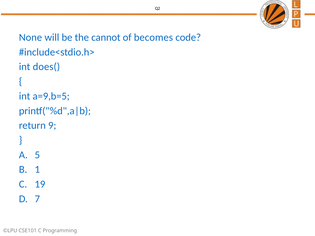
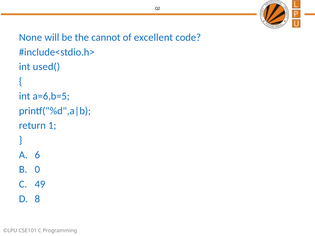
becomes: becomes -> excellent
does(: does( -> used(
a=9,b=5: a=9,b=5 -> a=6,b=5
9: 9 -> 1
5: 5 -> 6
1: 1 -> 0
19: 19 -> 49
7: 7 -> 8
